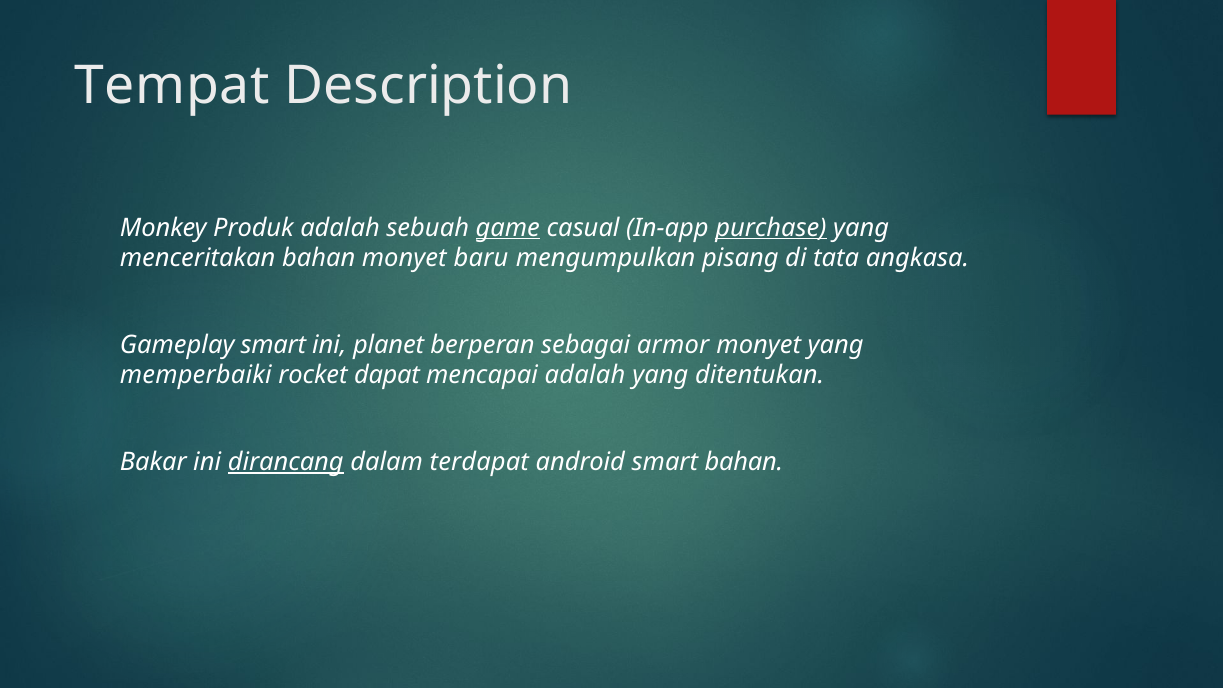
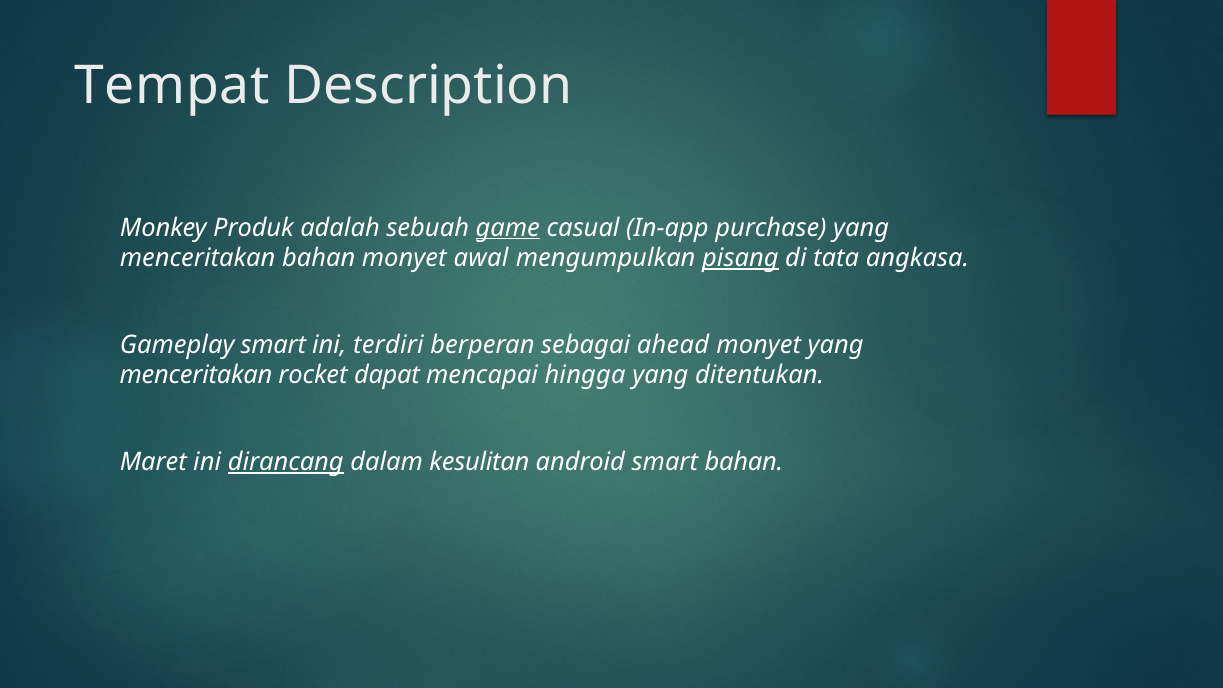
purchase underline: present -> none
baru: baru -> awal
pisang underline: none -> present
planet: planet -> terdiri
armor: armor -> ahead
memperbaiki at (196, 375): memperbaiki -> menceritakan
mencapai adalah: adalah -> hingga
Bakar: Bakar -> Maret
terdapat: terdapat -> kesulitan
